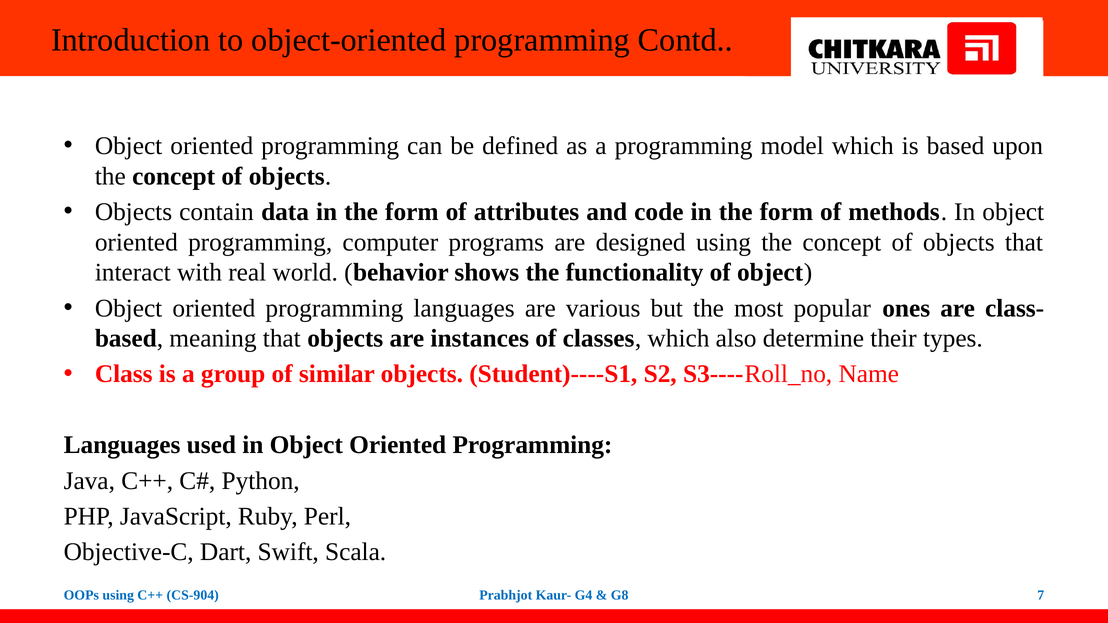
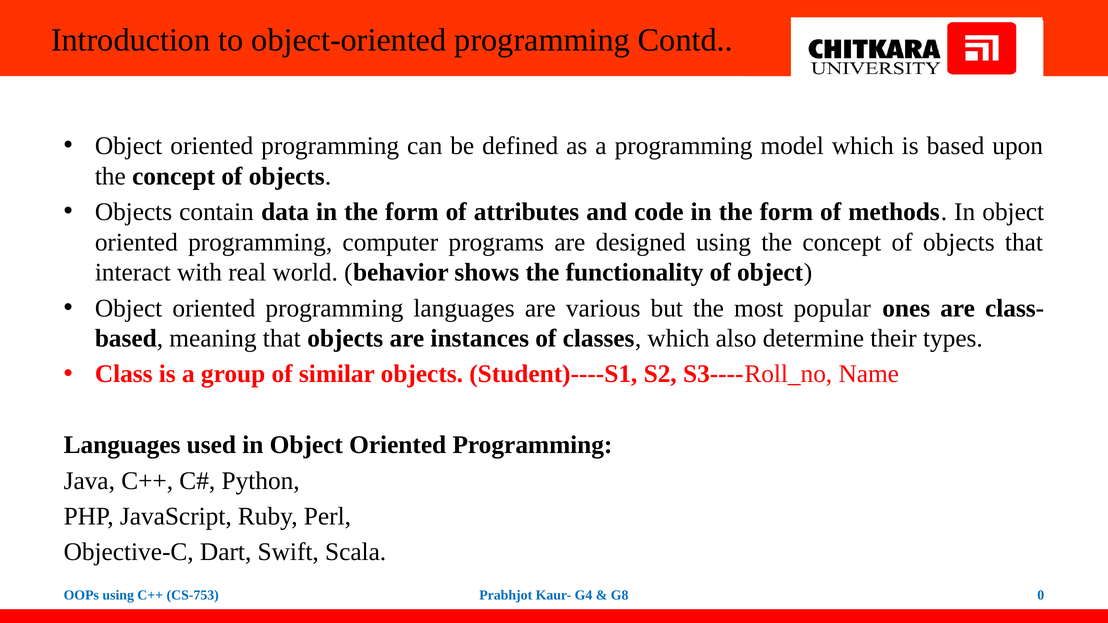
CS-904: CS-904 -> CS-753
7: 7 -> 0
